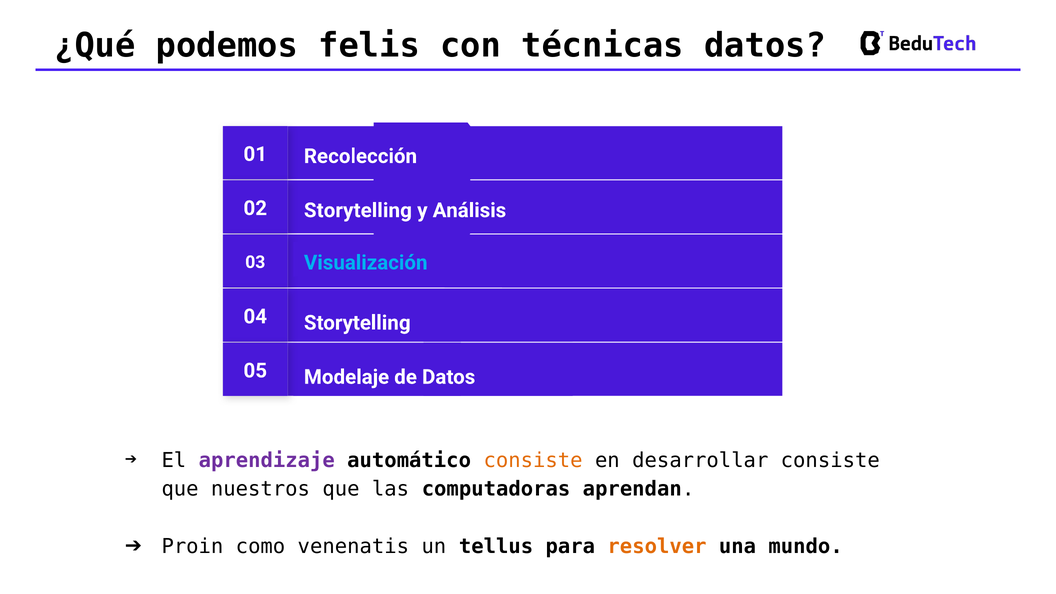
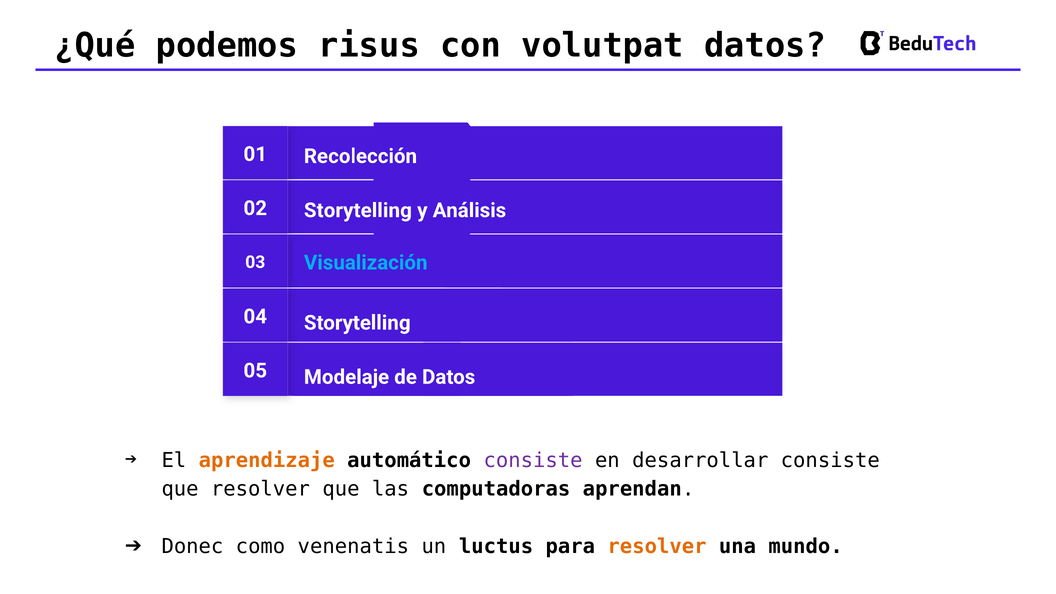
podemos felis: felis -> risus
con técnicas: técnicas -> volutpat
aprendizaje colour: purple -> orange
consiste at (533, 460) colour: orange -> purple
que nuestros: nuestros -> resolver
Proin at (192, 547): Proin -> Donec
un tellus: tellus -> luctus
